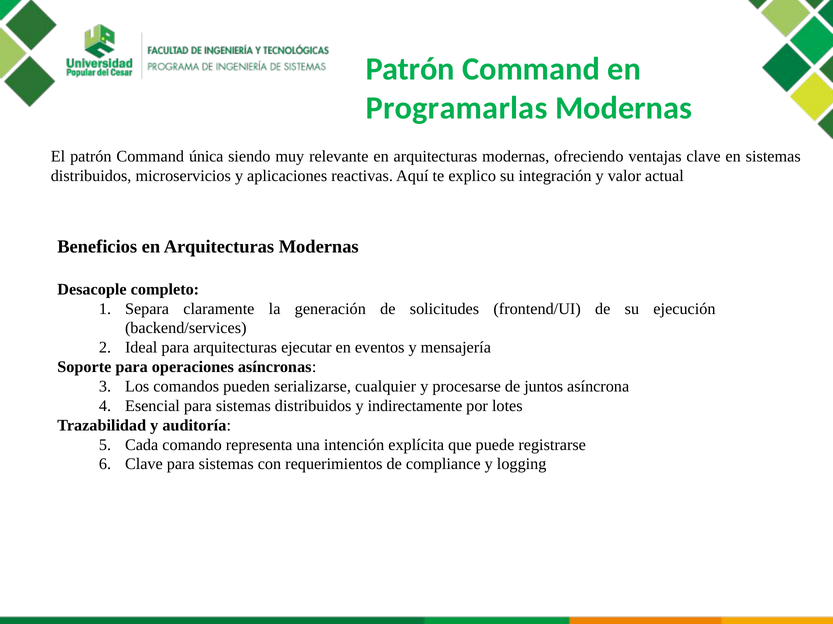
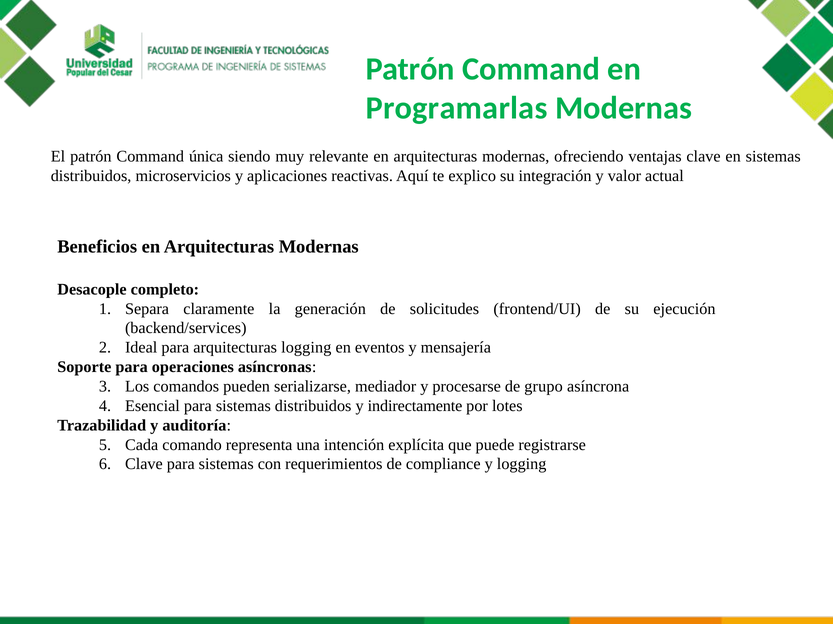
arquitecturas ejecutar: ejecutar -> logging
cualquier: cualquier -> mediador
juntos: juntos -> grupo
